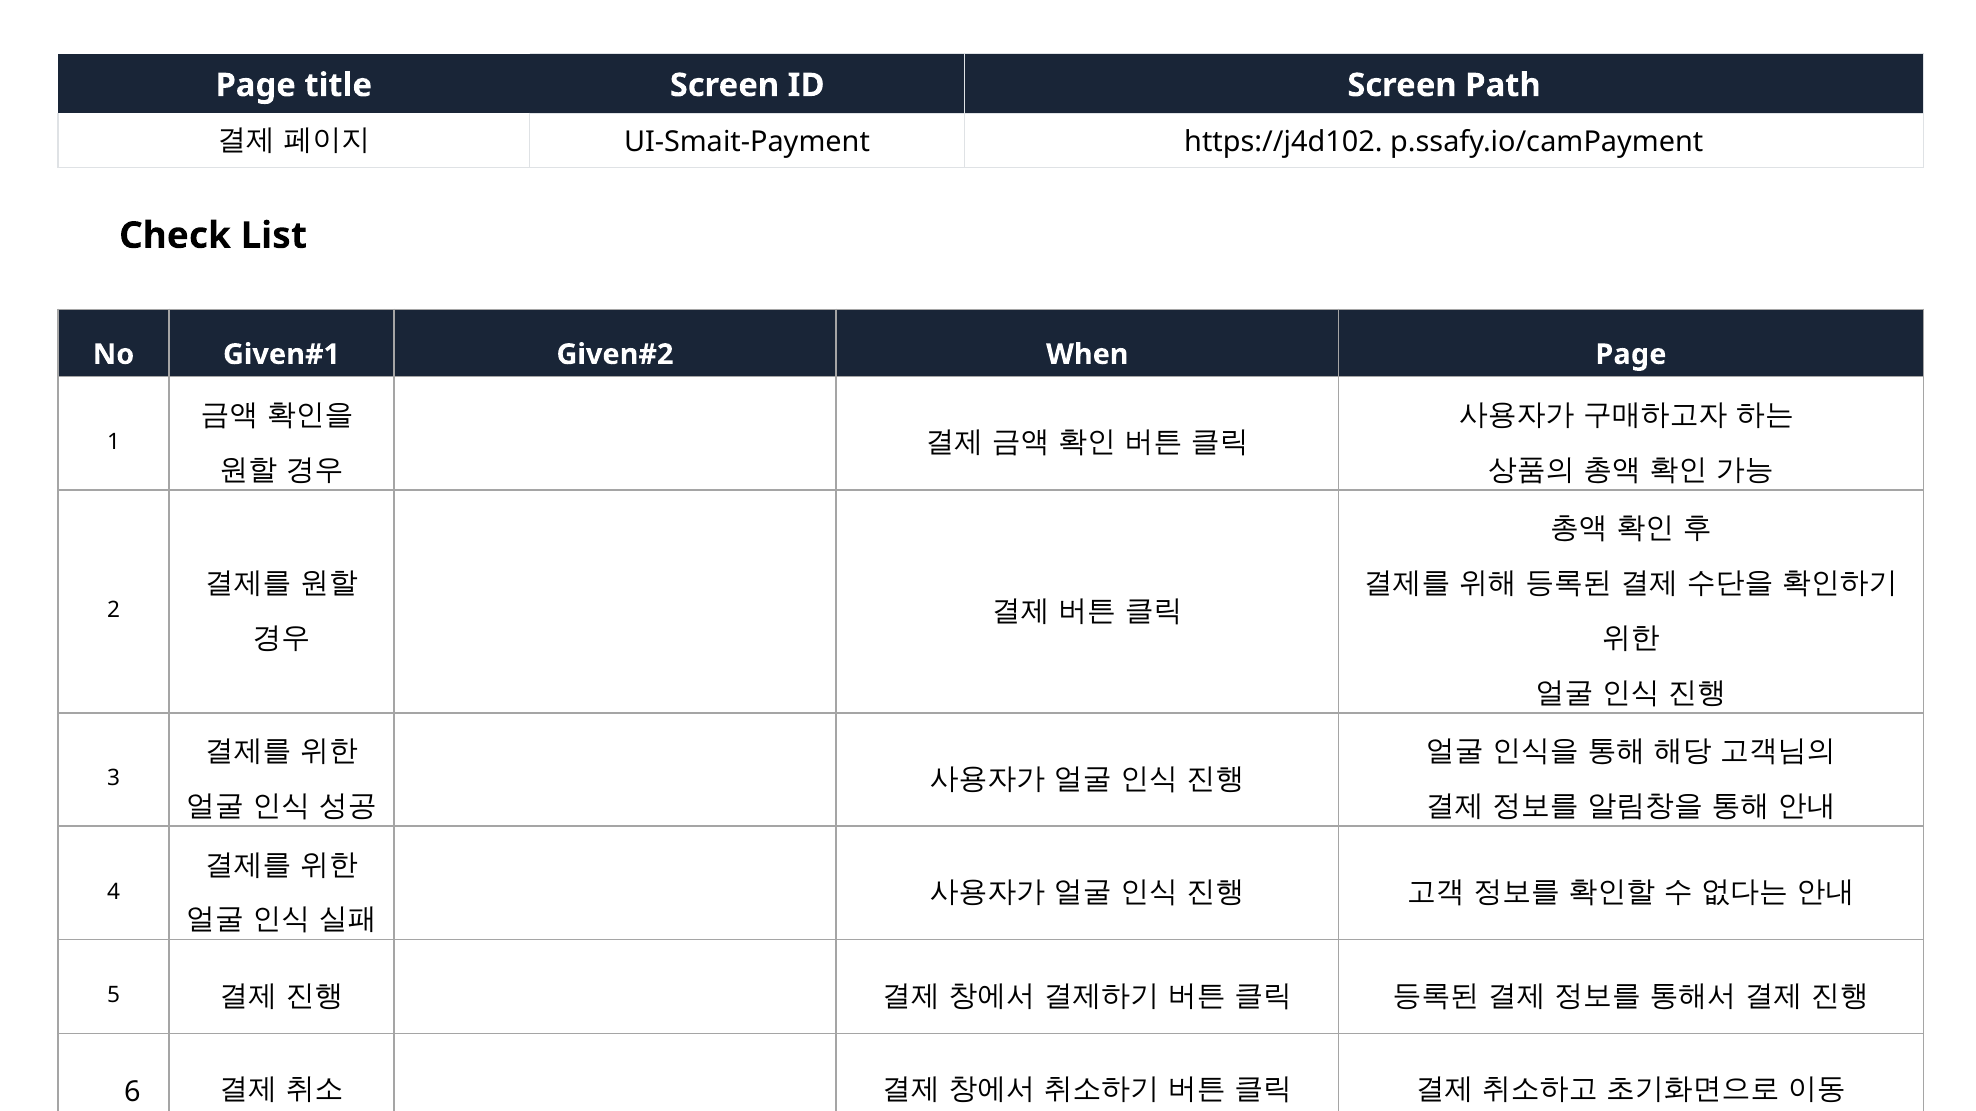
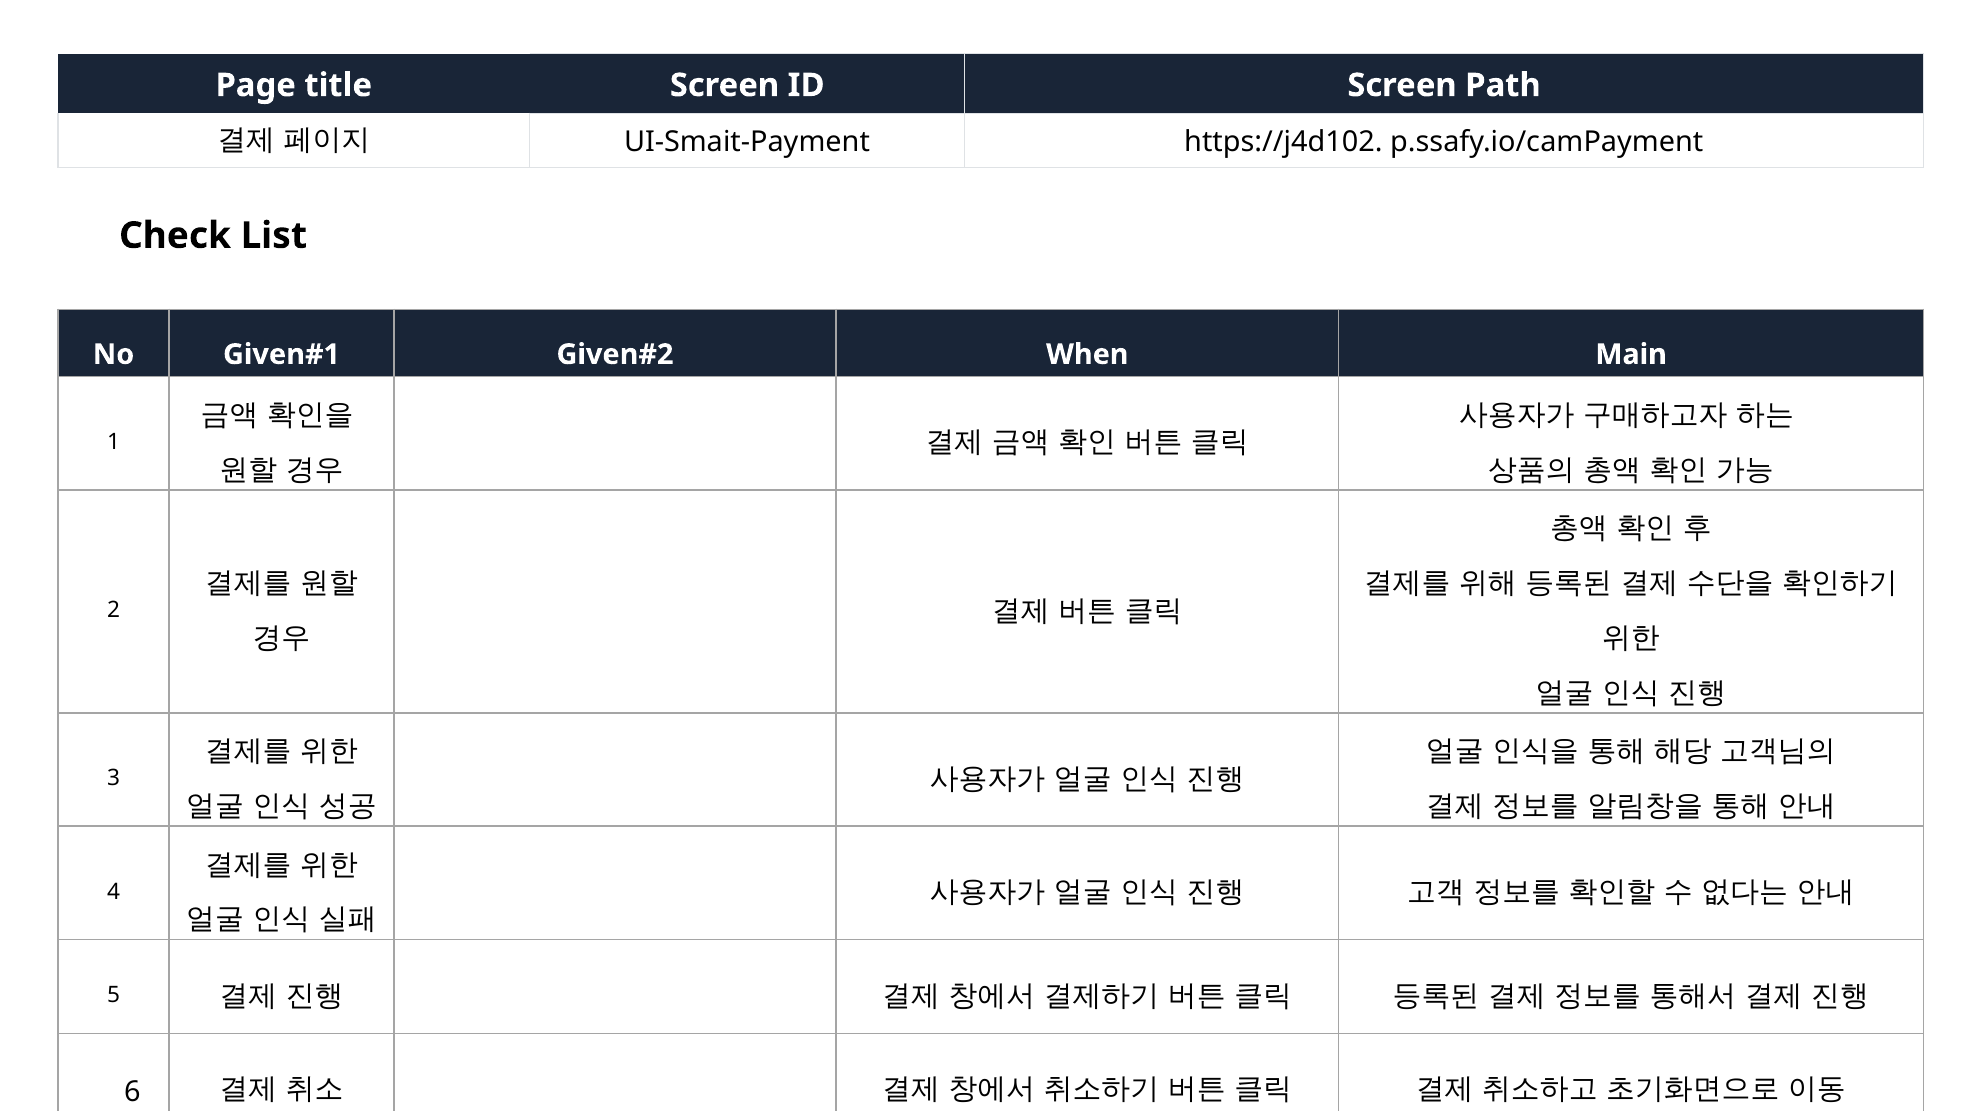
When Page: Page -> Main
